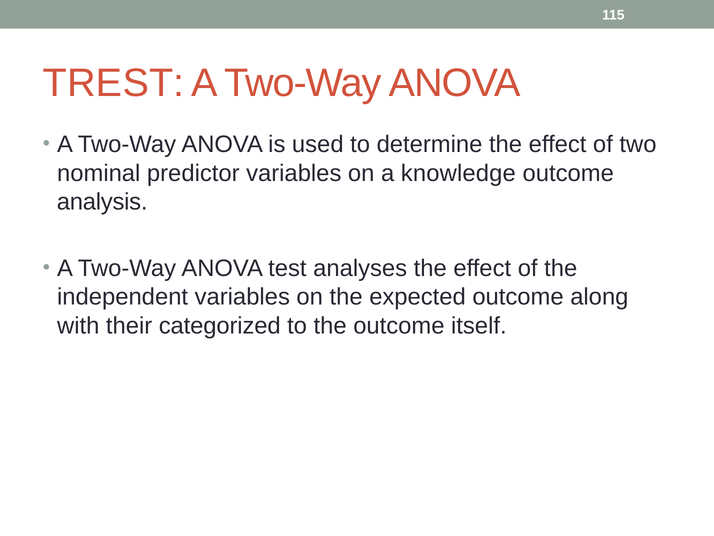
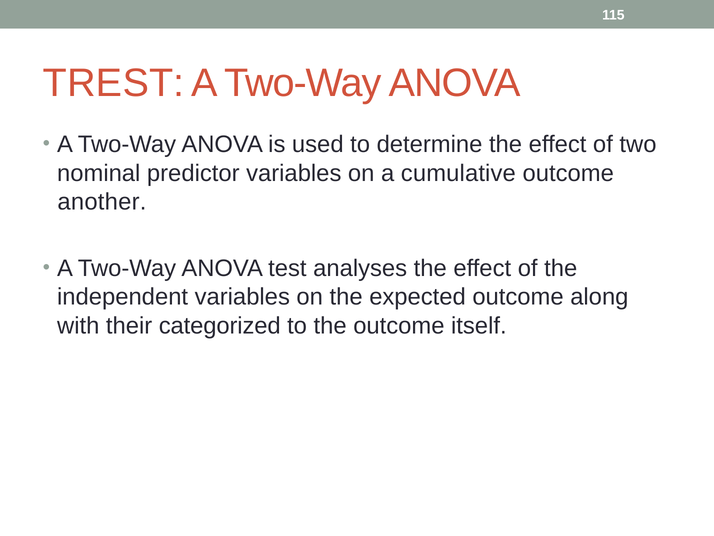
knowledge: knowledge -> cumulative
analysis: analysis -> another
